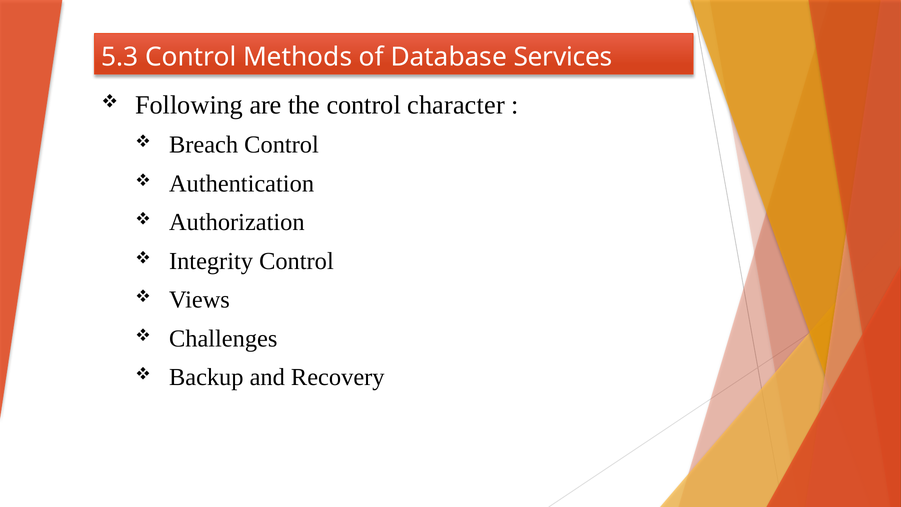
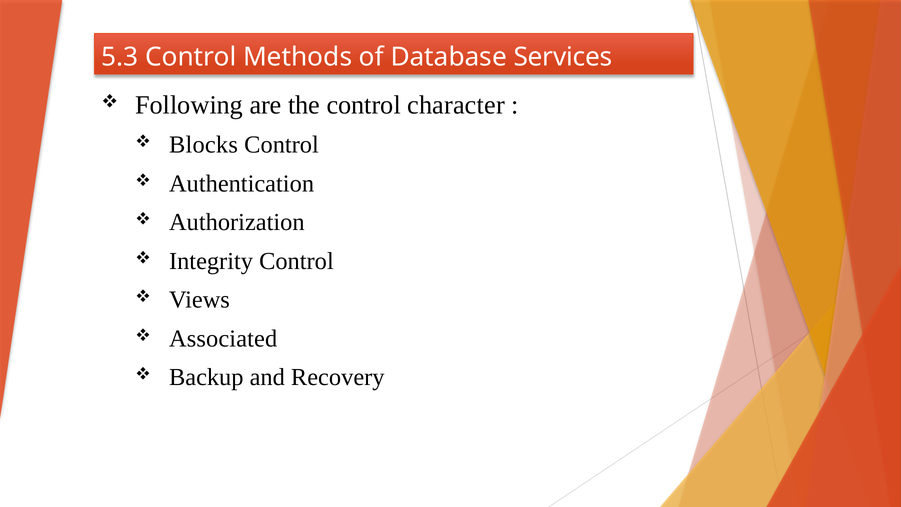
Breach: Breach -> Blocks
Challenges: Challenges -> Associated
